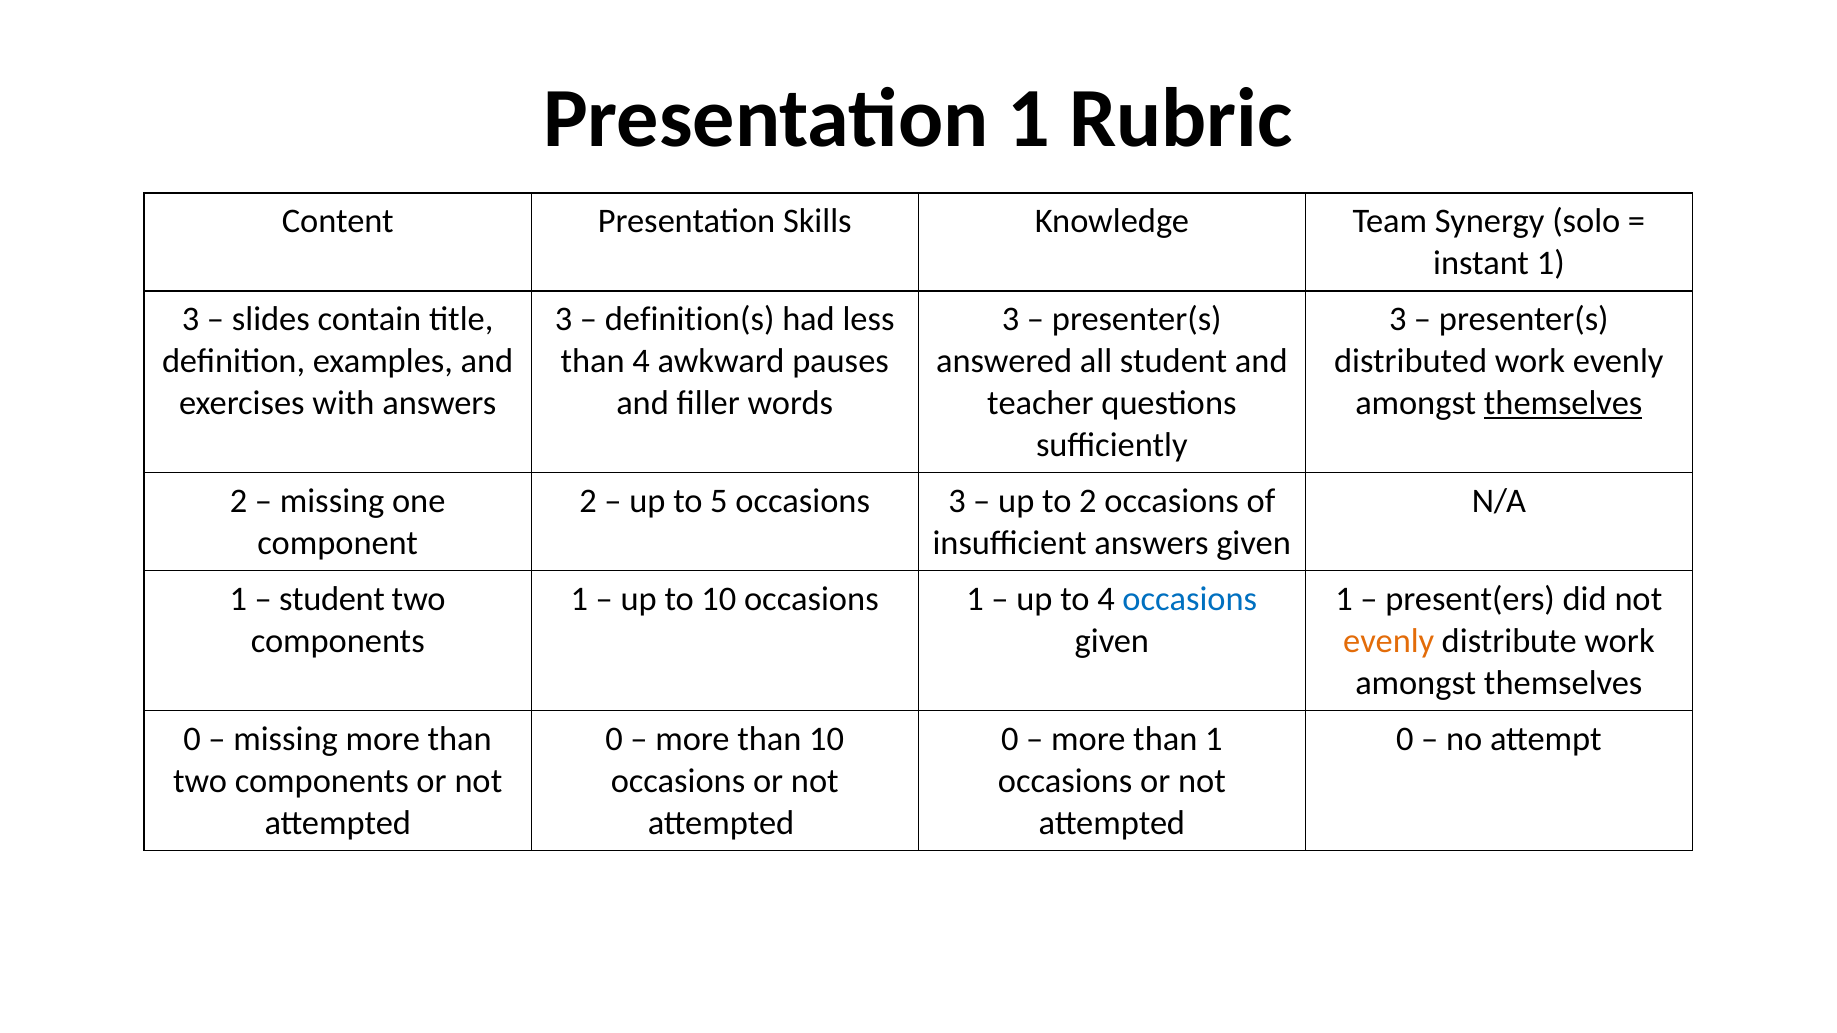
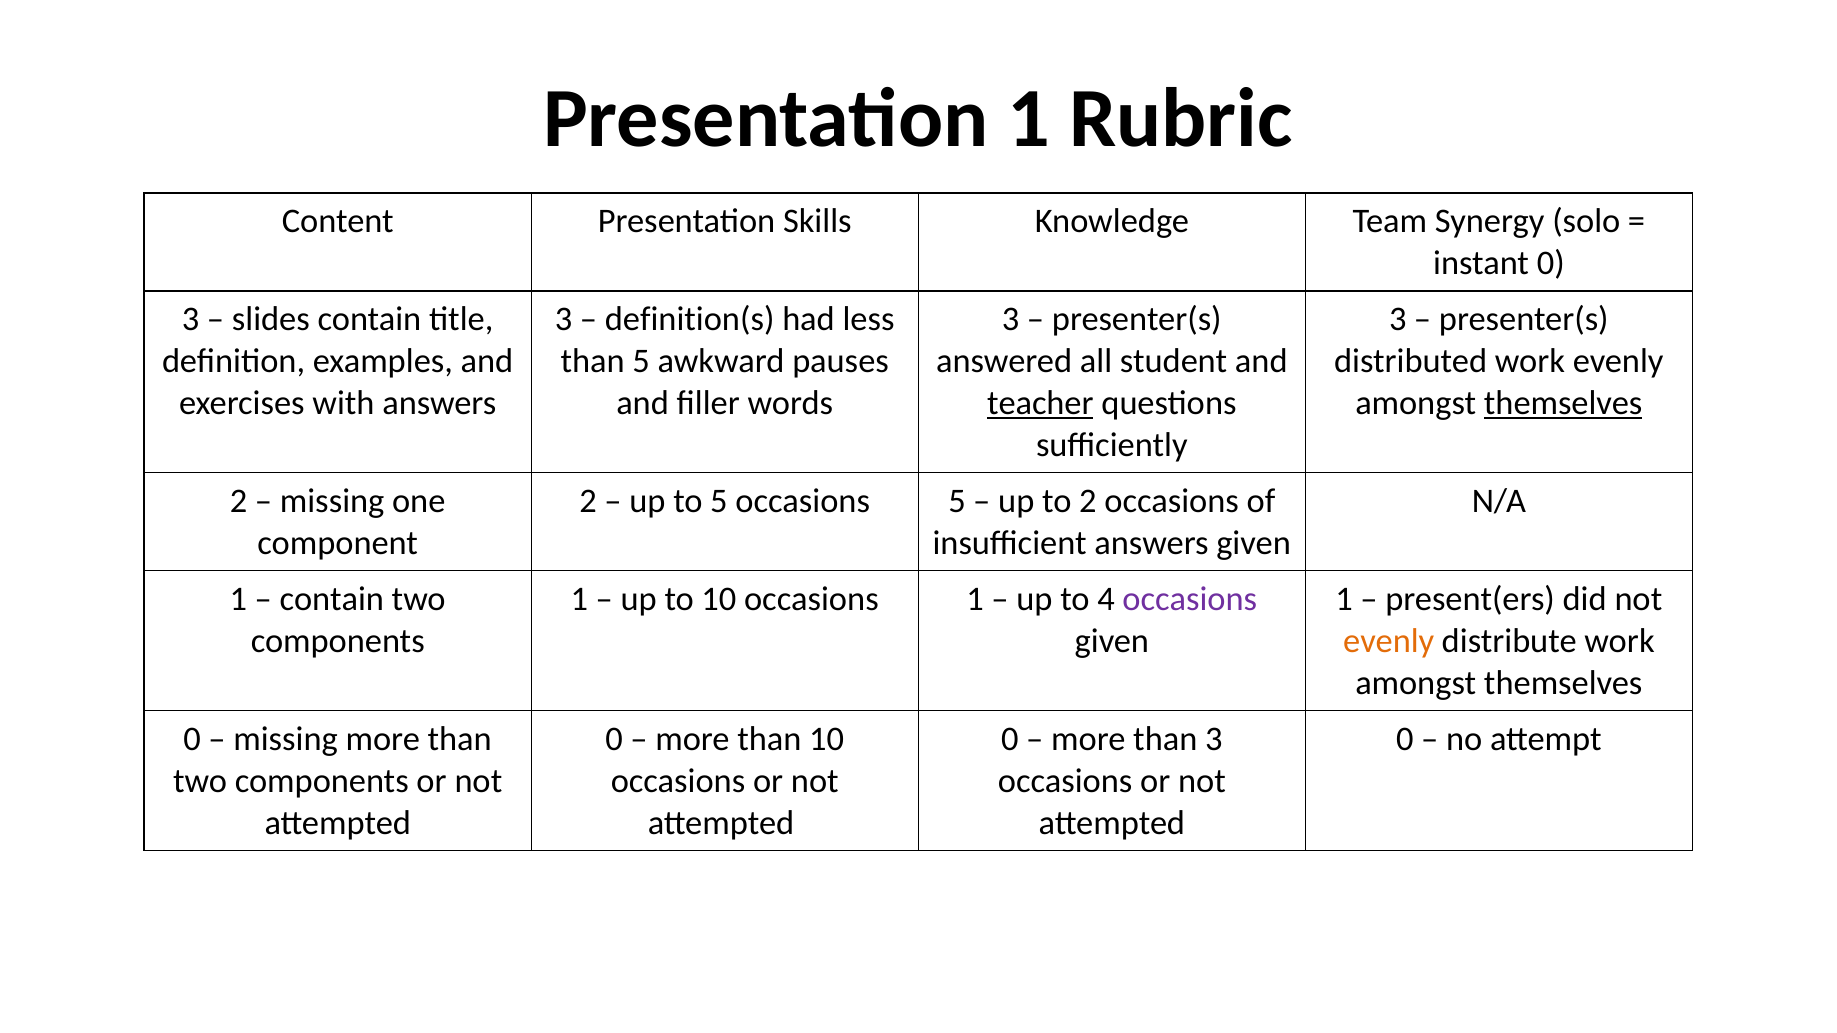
instant 1: 1 -> 0
than 4: 4 -> 5
teacher underline: none -> present
occasions 3: 3 -> 5
student at (332, 599): student -> contain
occasions at (1190, 599) colour: blue -> purple
than 1: 1 -> 3
